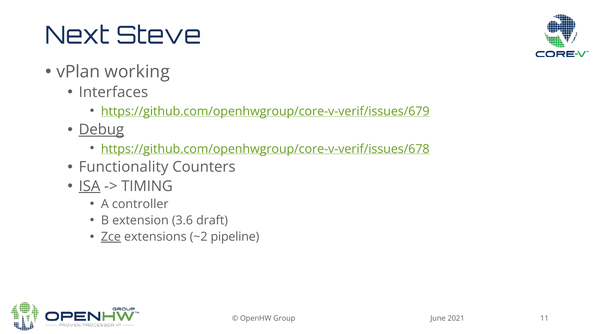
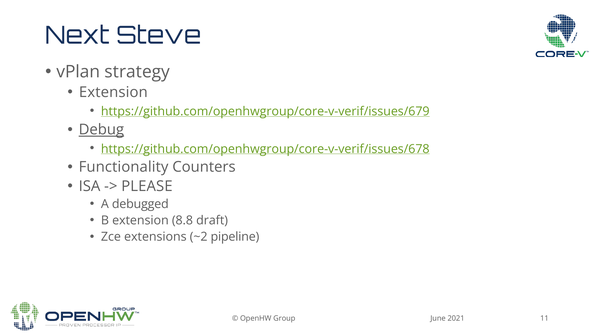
working: working -> strategy
Interfaces at (113, 92): Interfaces -> Extension
ISA underline: present -> none
TIMING: TIMING -> PLEASE
controller: controller -> debugged
3.6: 3.6 -> 8.8
Zce underline: present -> none
